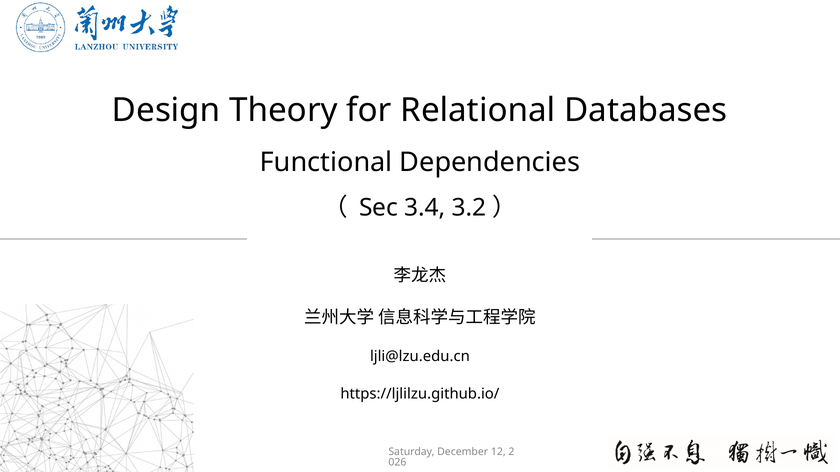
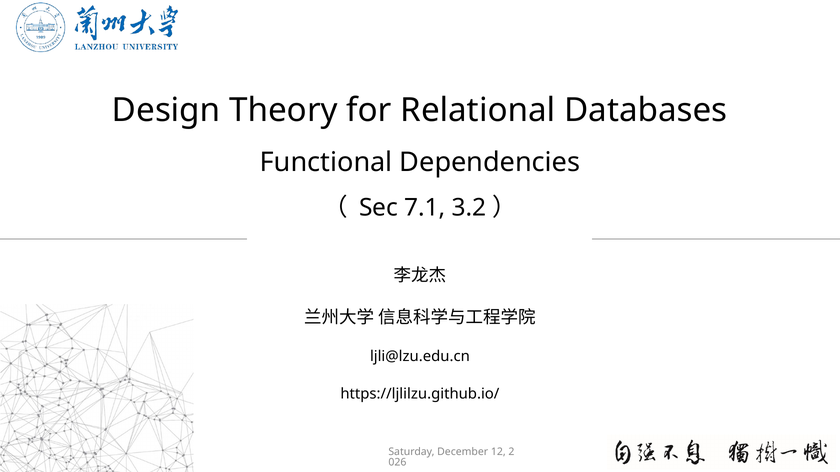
3.4: 3.4 -> 7.1
